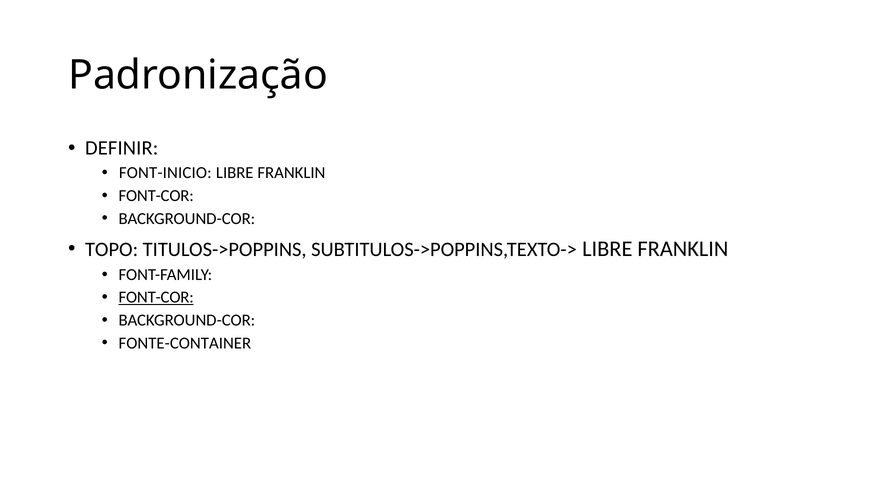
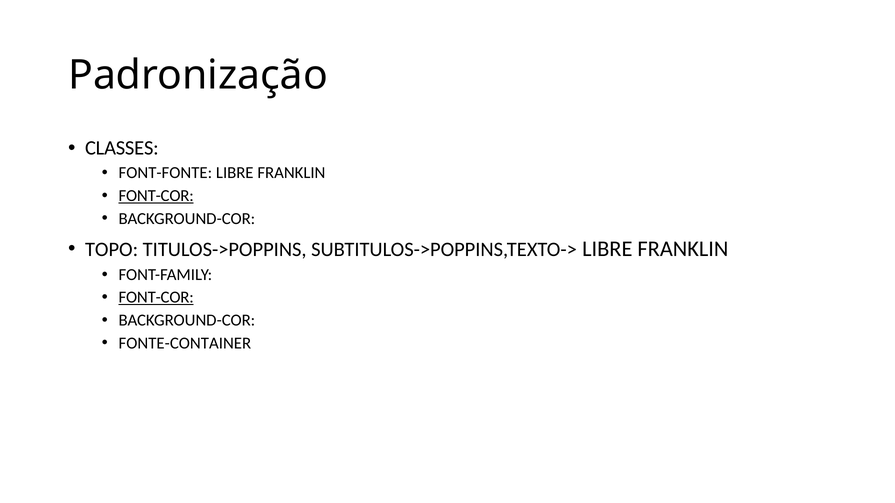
DEFINIR: DEFINIR -> CLASSES
FONT-INICIO: FONT-INICIO -> FONT-FONTE
FONT-COR at (156, 196) underline: none -> present
